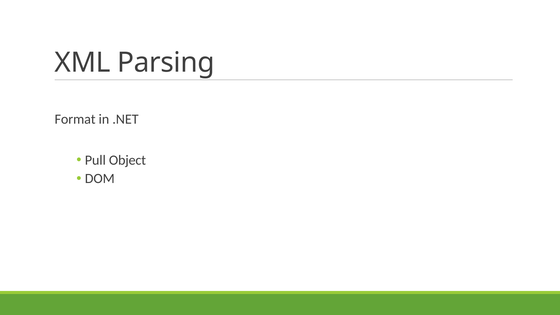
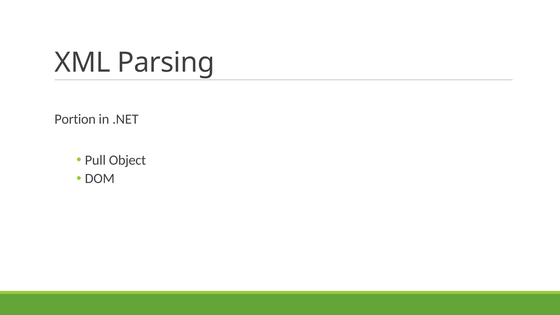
Format: Format -> Portion
